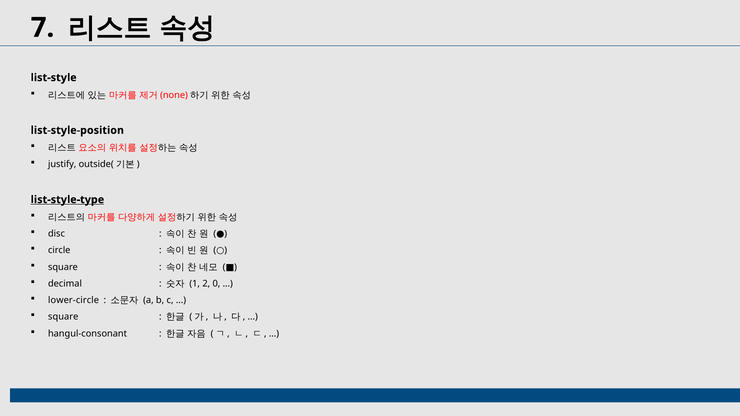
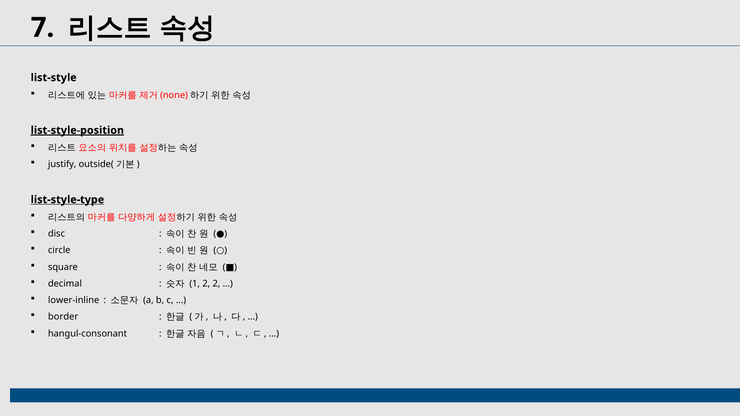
list-style-position underline: none -> present
2 0: 0 -> 2
lower-circle: lower-circle -> lower-inline
square at (63, 317): square -> border
